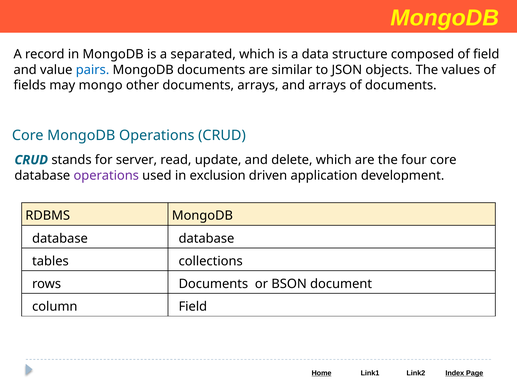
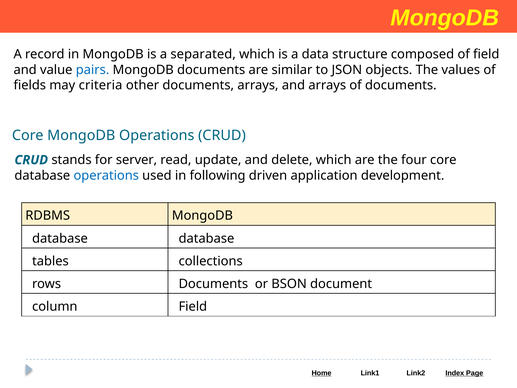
mongo: mongo -> criteria
operations at (106, 175) colour: purple -> blue
exclusion: exclusion -> following
